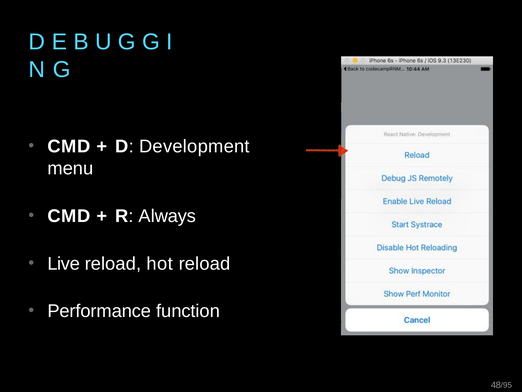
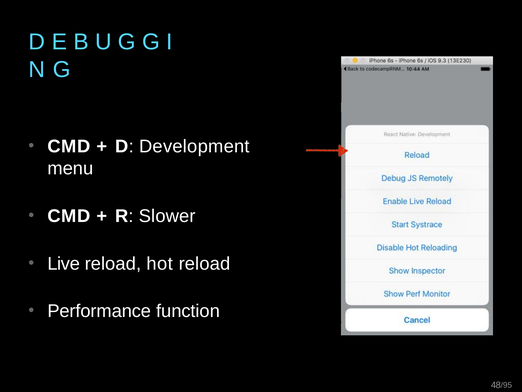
Always: Always -> Slower
